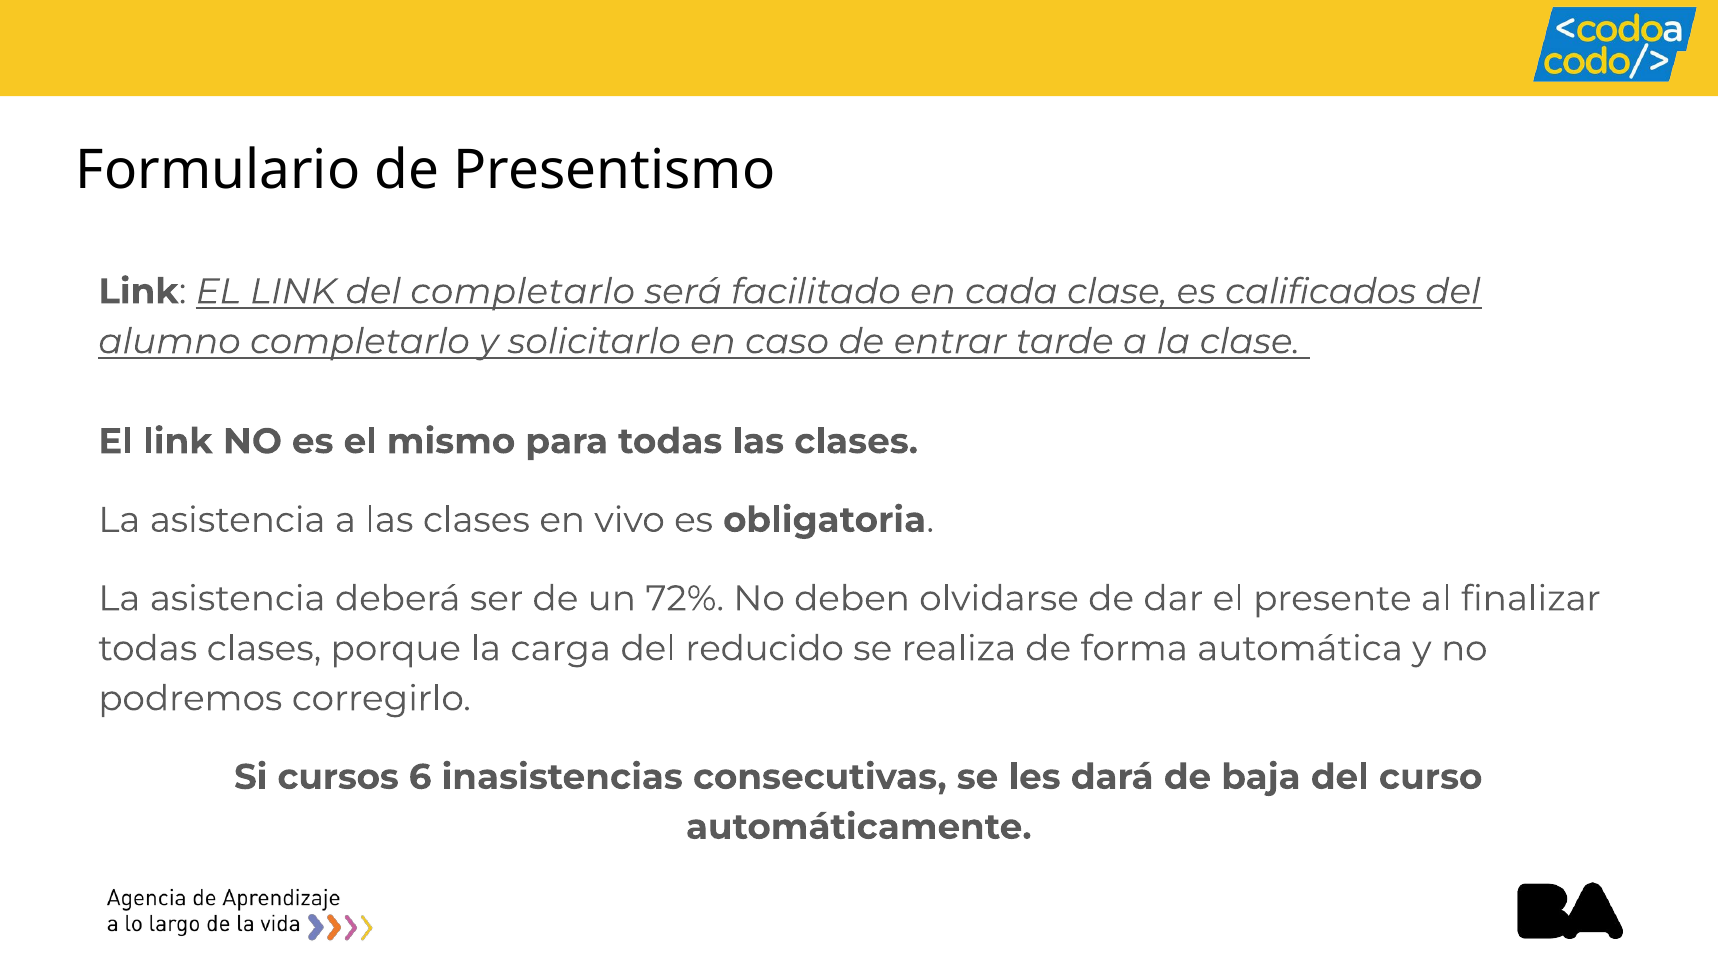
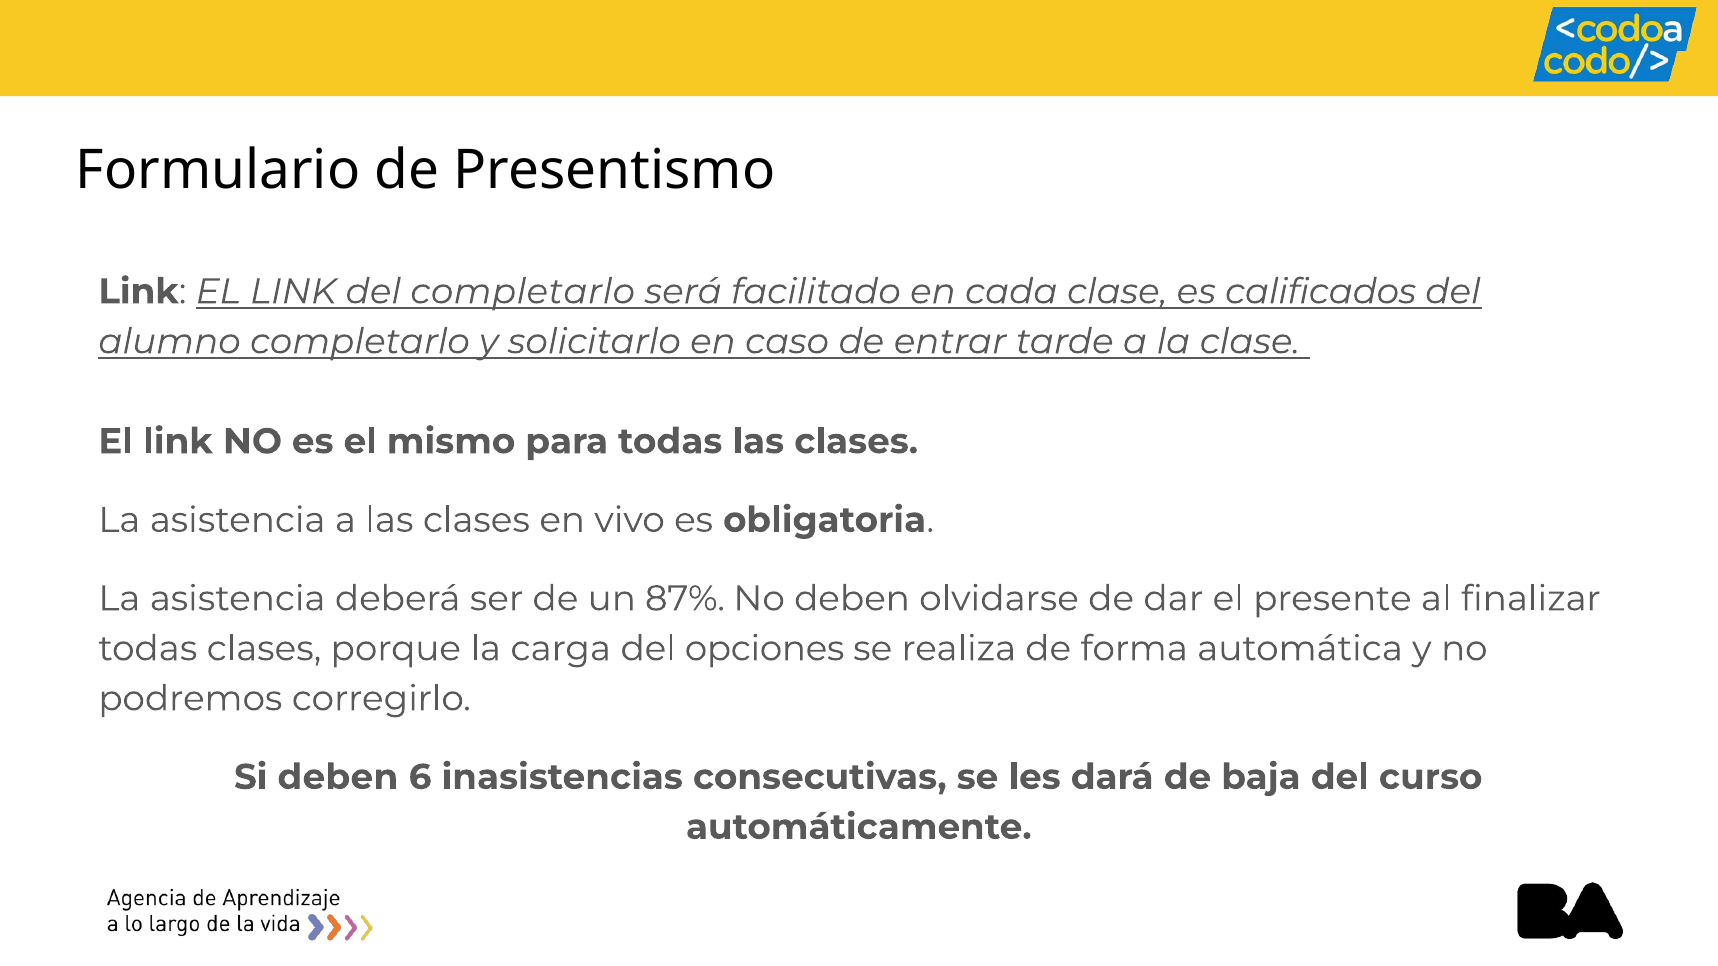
72%: 72% -> 87%
reducido: reducido -> opciones
Si cursos: cursos -> deben
